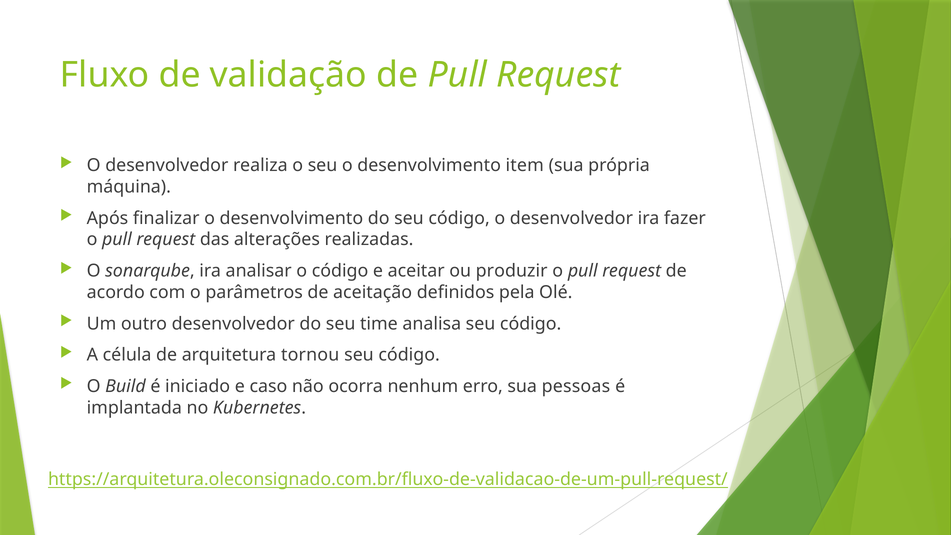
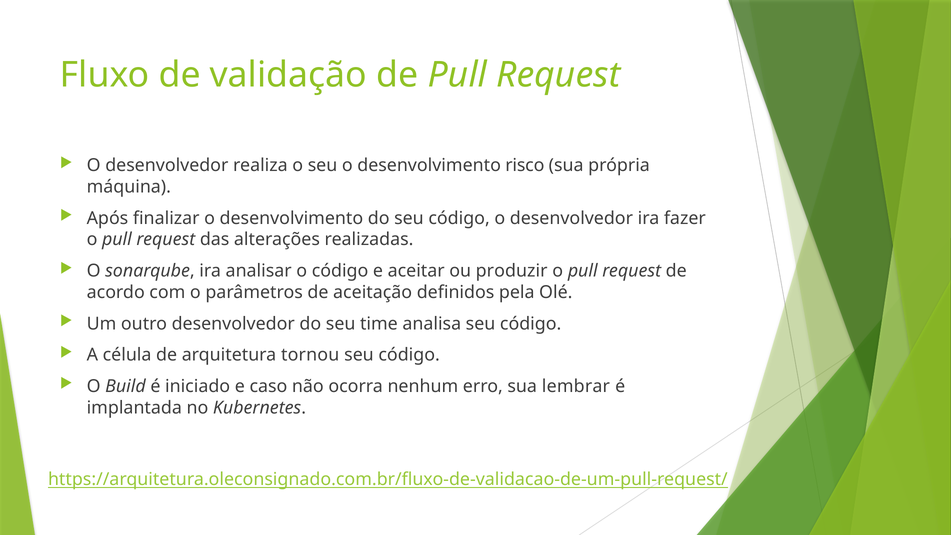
item: item -> risco
pessoas: pessoas -> lembrar
